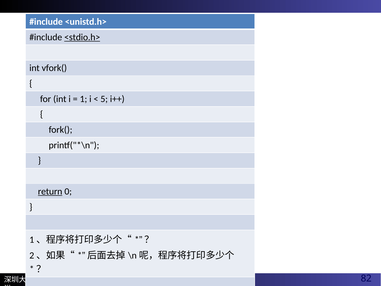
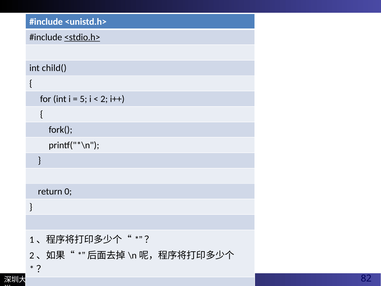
vfork(: vfork( -> child(
1: 1 -> 5
5: 5 -> 2
return underline: present -> none
